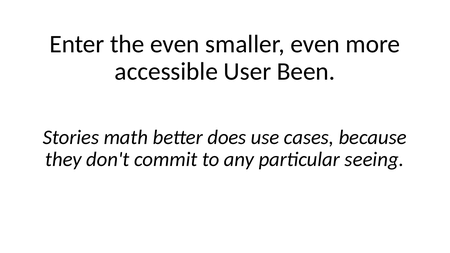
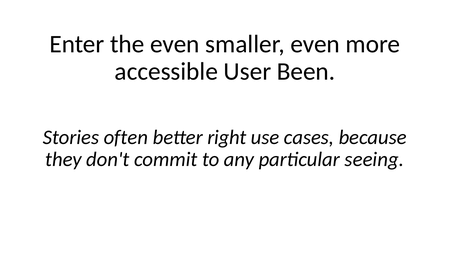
math: math -> often
does: does -> right
